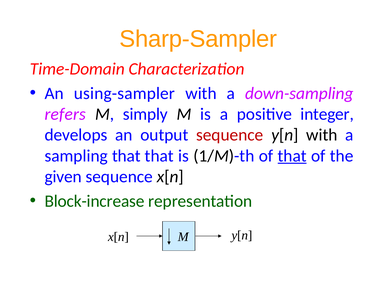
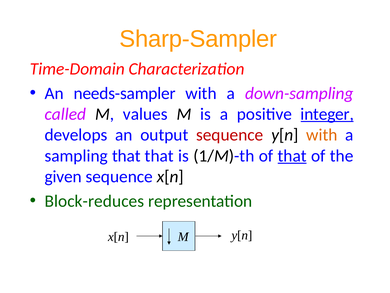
using-sampler: using-sampler -> needs-sampler
refers: refers -> called
simply: simply -> values
integer underline: none -> present
with at (322, 135) colour: black -> orange
Block-increase: Block-increase -> Block-reduces
